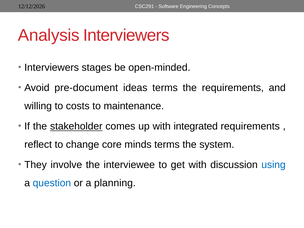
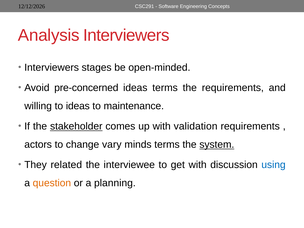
pre-document: pre-document -> pre-concerned
to costs: costs -> ideas
integrated: integrated -> validation
reflect: reflect -> actors
core: core -> vary
system underline: none -> present
involve: involve -> related
question colour: blue -> orange
